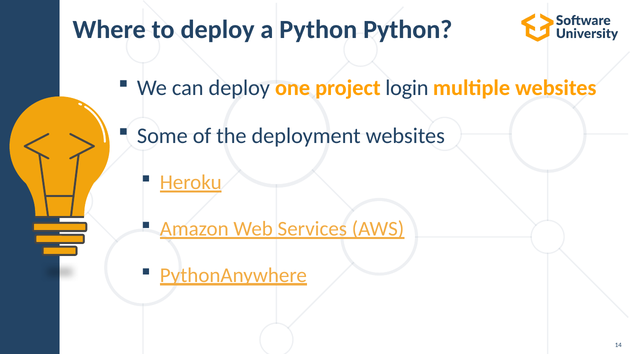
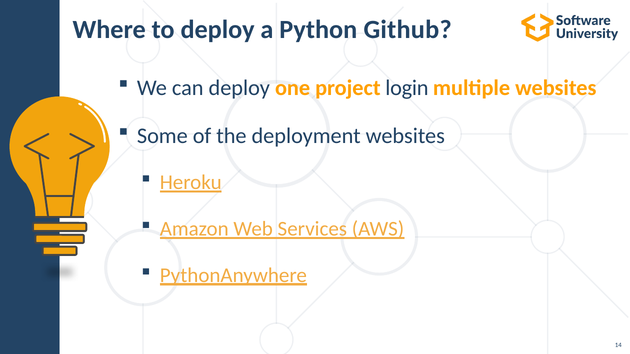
Python Python: Python -> Github
